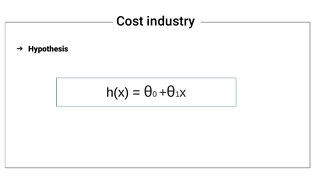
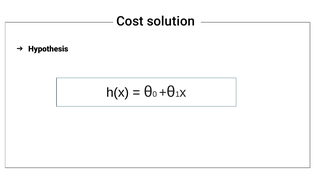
industry: industry -> solution
